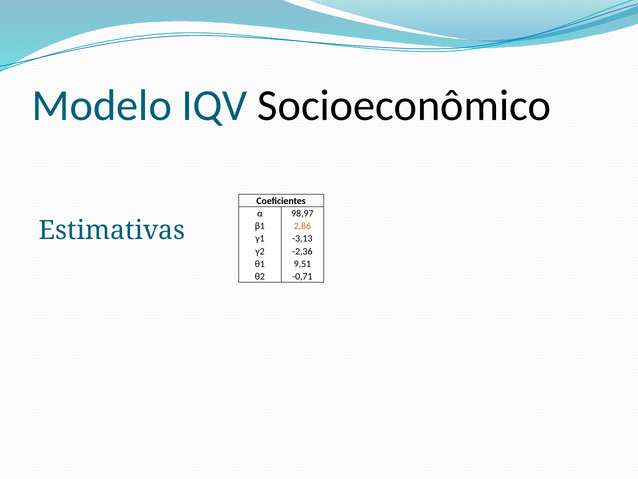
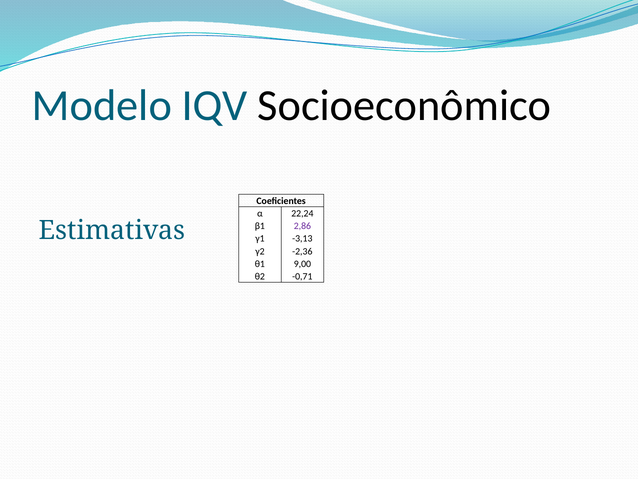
98,97: 98,97 -> 22,24
2,86 colour: orange -> purple
9,51: 9,51 -> 9,00
